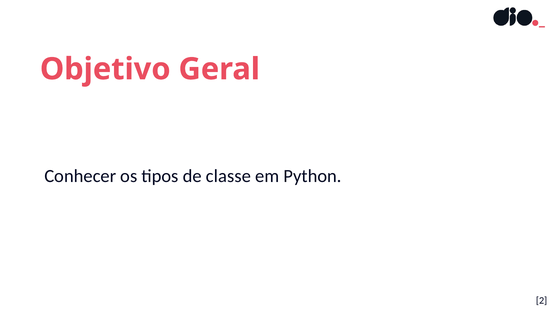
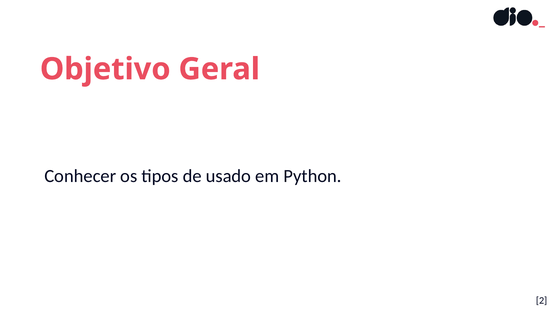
classe: classe -> usado
